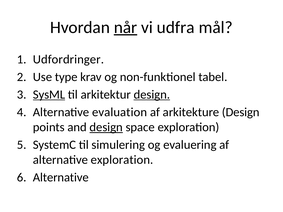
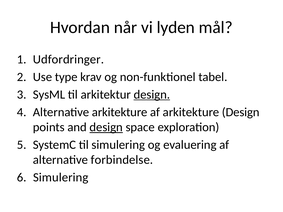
når underline: present -> none
udfra: udfra -> lyden
SysML underline: present -> none
Alternative evaluation: evaluation -> arkitekture
alternative exploration: exploration -> forbindelse
Alternative at (61, 178): Alternative -> Simulering
